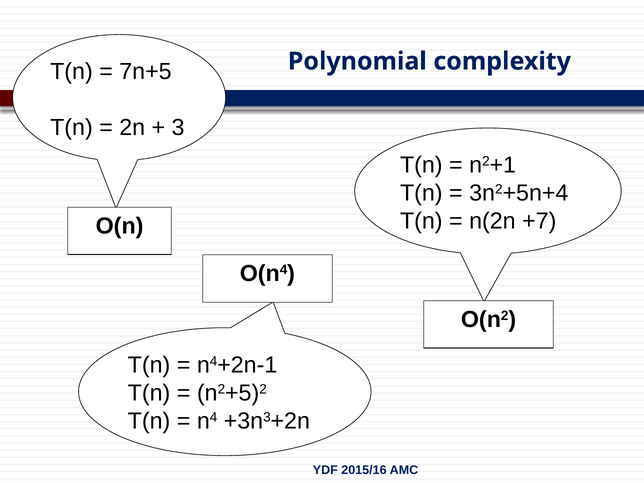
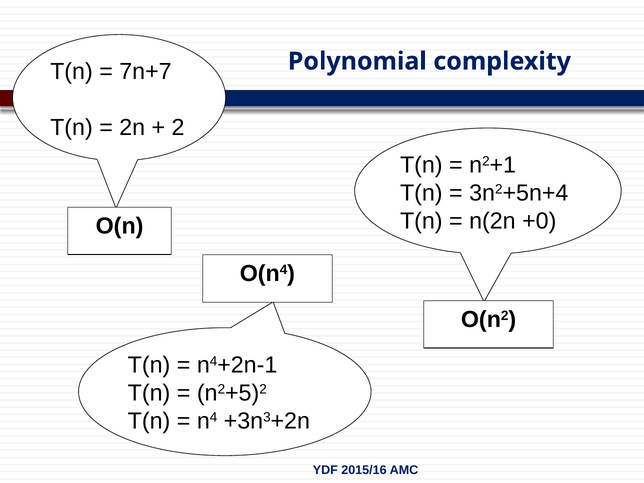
7n+5: 7n+5 -> 7n+7
3: 3 -> 2
+7: +7 -> +0
